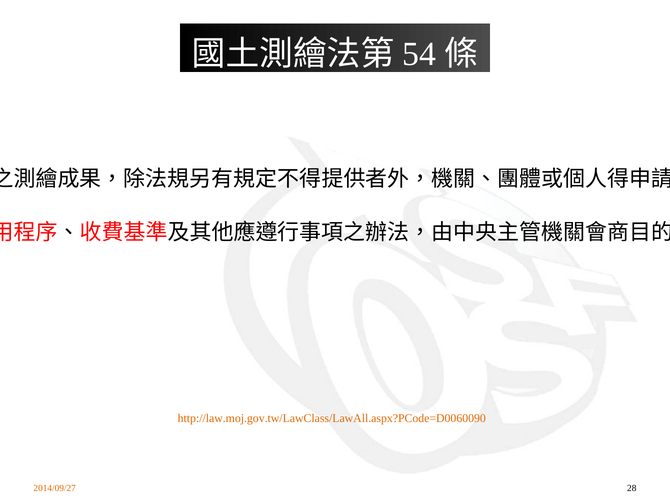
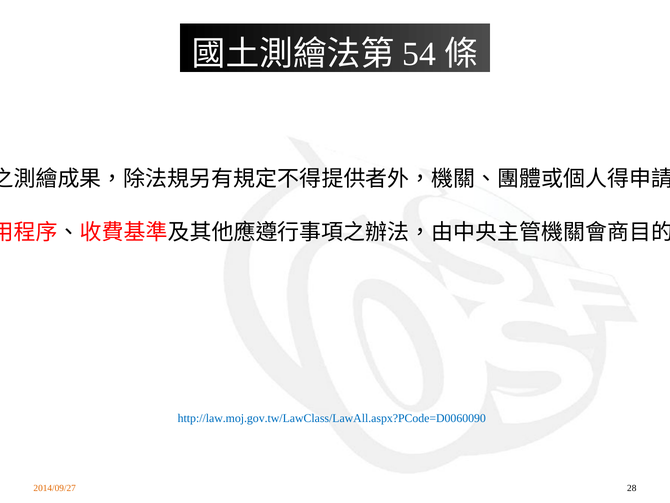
http://law.moj.gov.tw/LawClass/LawAll.aspx?PCode=D0060090 colour: orange -> blue
